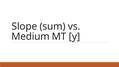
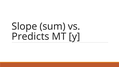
Medium: Medium -> Predicts
